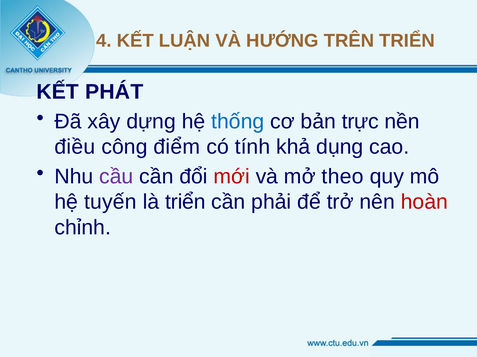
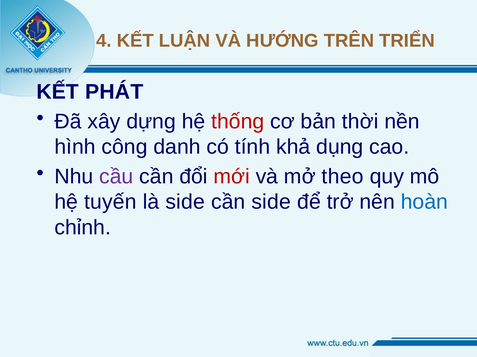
thống colour: blue -> red
trực: trực -> thời
điều: điều -> hình
điểm: điểm -> danh
là triển: triển -> side
cần phải: phải -> side
hoàn colour: red -> blue
